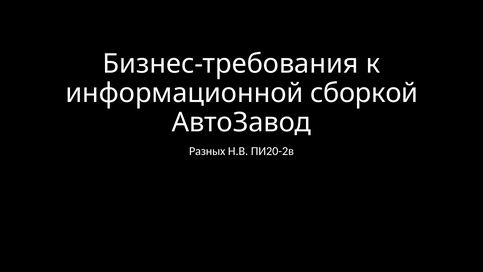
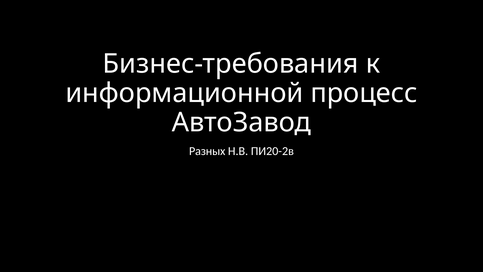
сборкой: сборкой -> процесс
